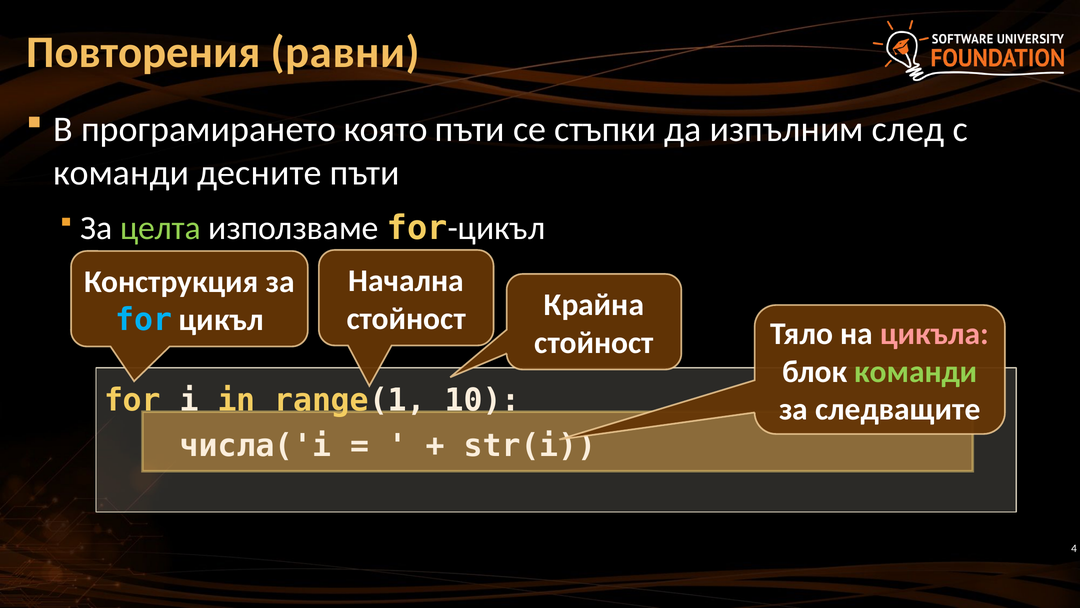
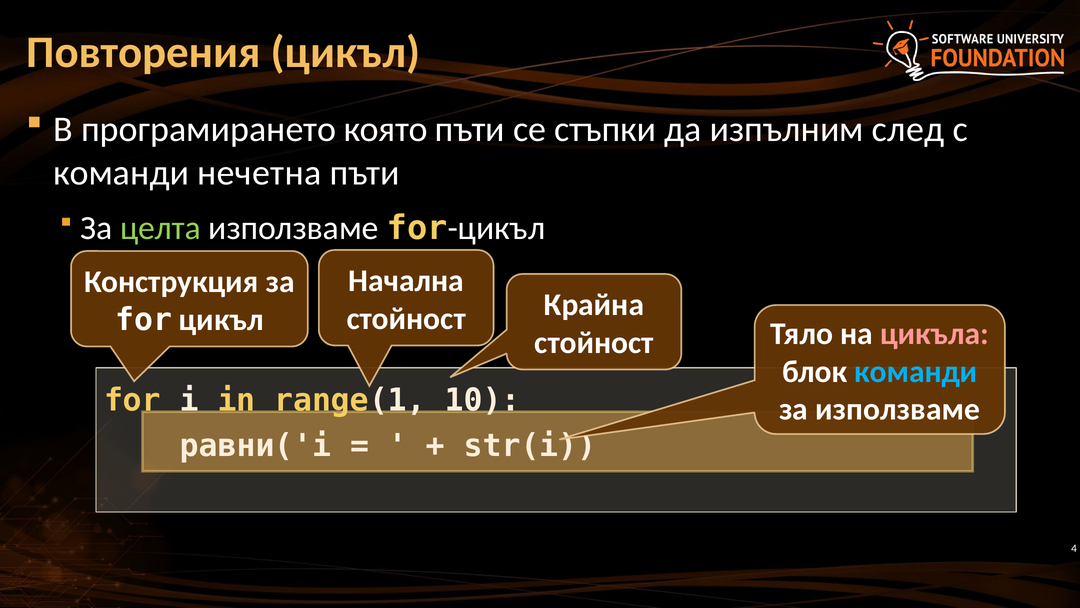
Повторения равни: равни -> цикъл
десните: десните -> нечетна
for at (144, 320) colour: light blue -> white
команди at (916, 371) colour: light green -> light blue
за следващите: следващите -> използваме
числа('i: числа('i -> равни('i
